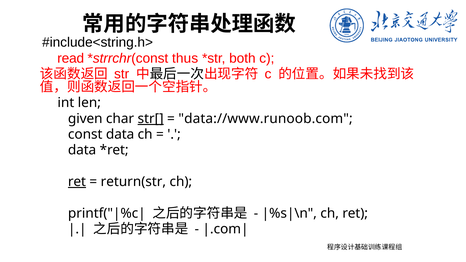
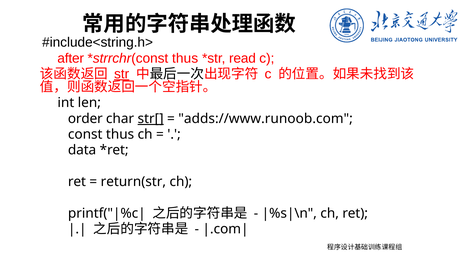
read: read -> after
both: both -> read
str underline: none -> present
given: given -> order
data://www.runoob.com: data://www.runoob.com -> adds://www.runoob.com
const data: data -> thus
ret at (77, 182) underline: present -> none
